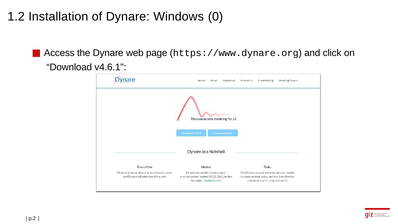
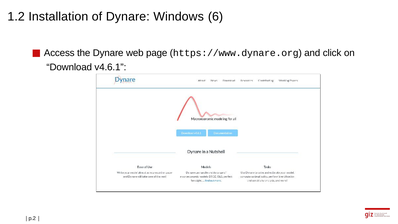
0: 0 -> 6
